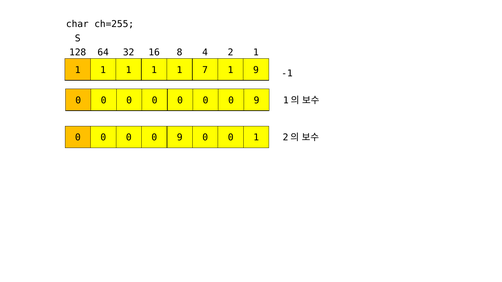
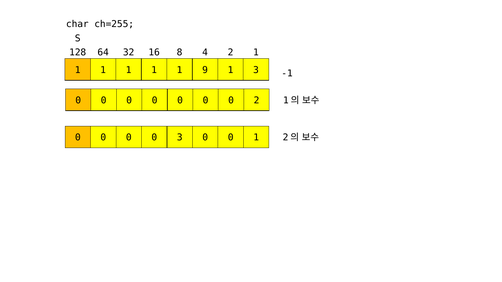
7: 7 -> 9
1 9: 9 -> 3
9 at (257, 101): 9 -> 2
9 at (180, 138): 9 -> 3
